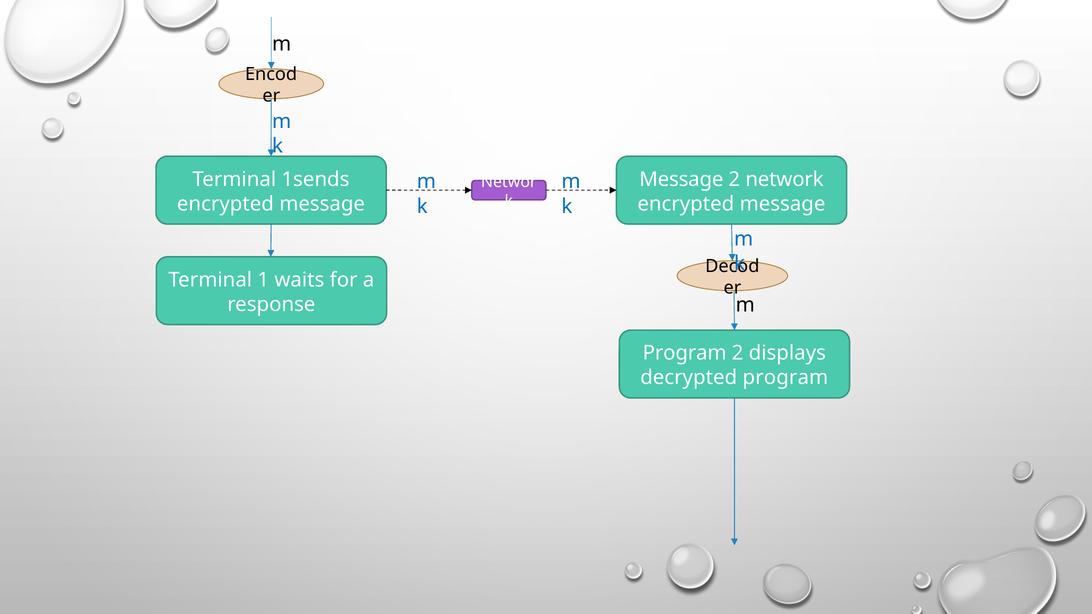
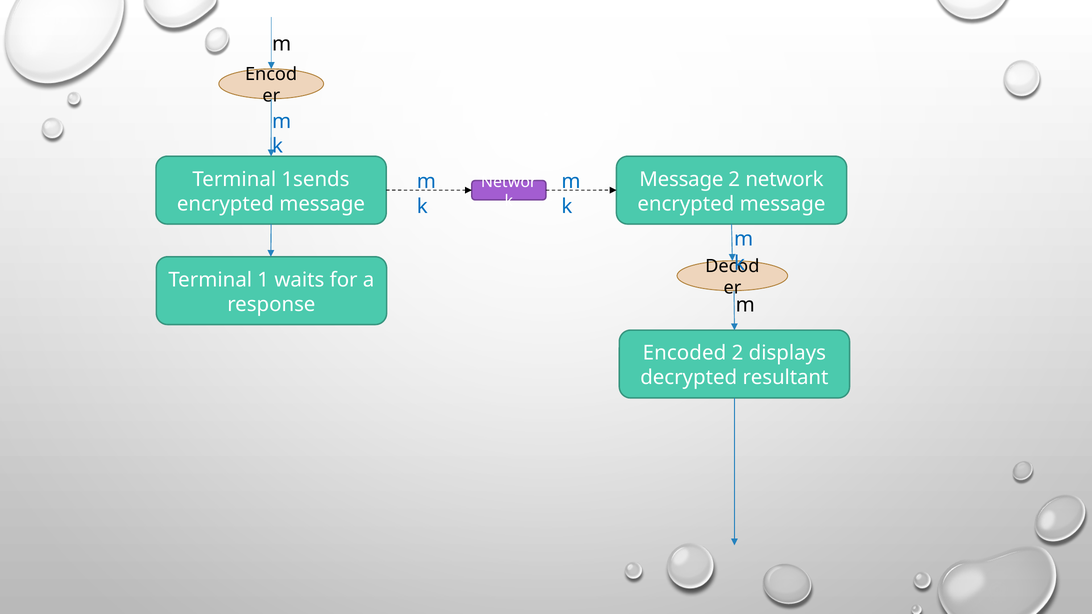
Program at (685, 353): Program -> Encoded
decrypted program: program -> resultant
